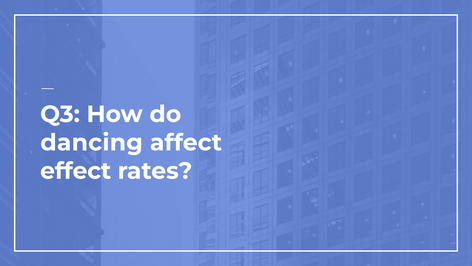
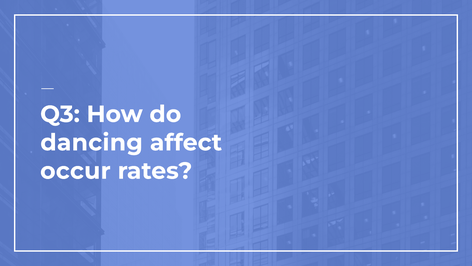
effect: effect -> occur
